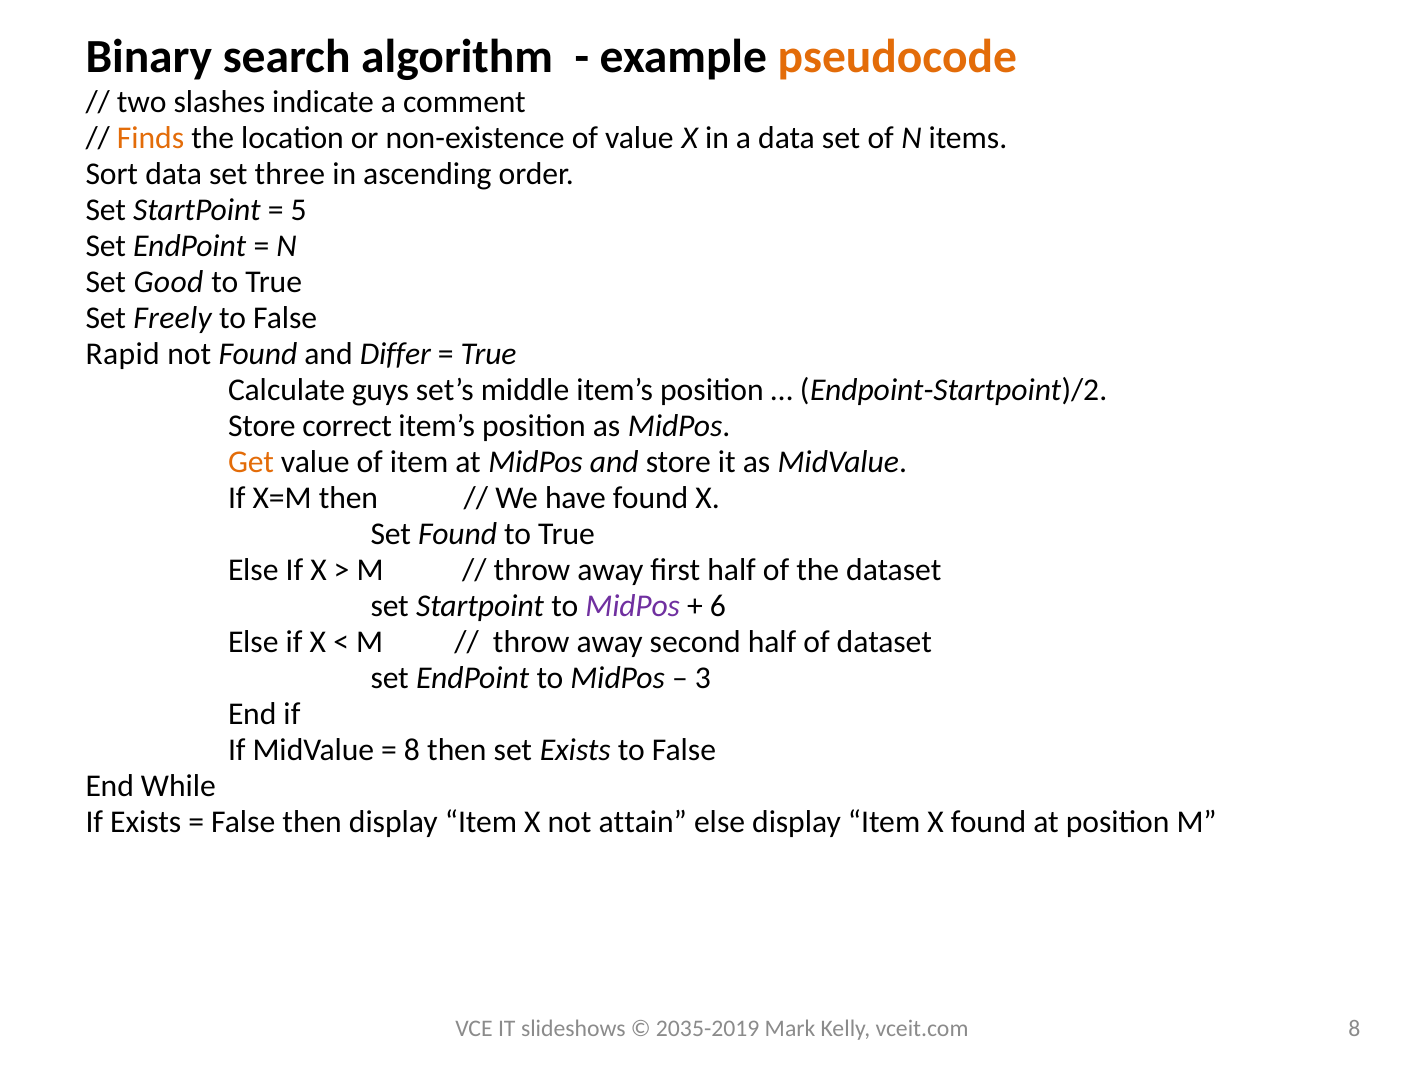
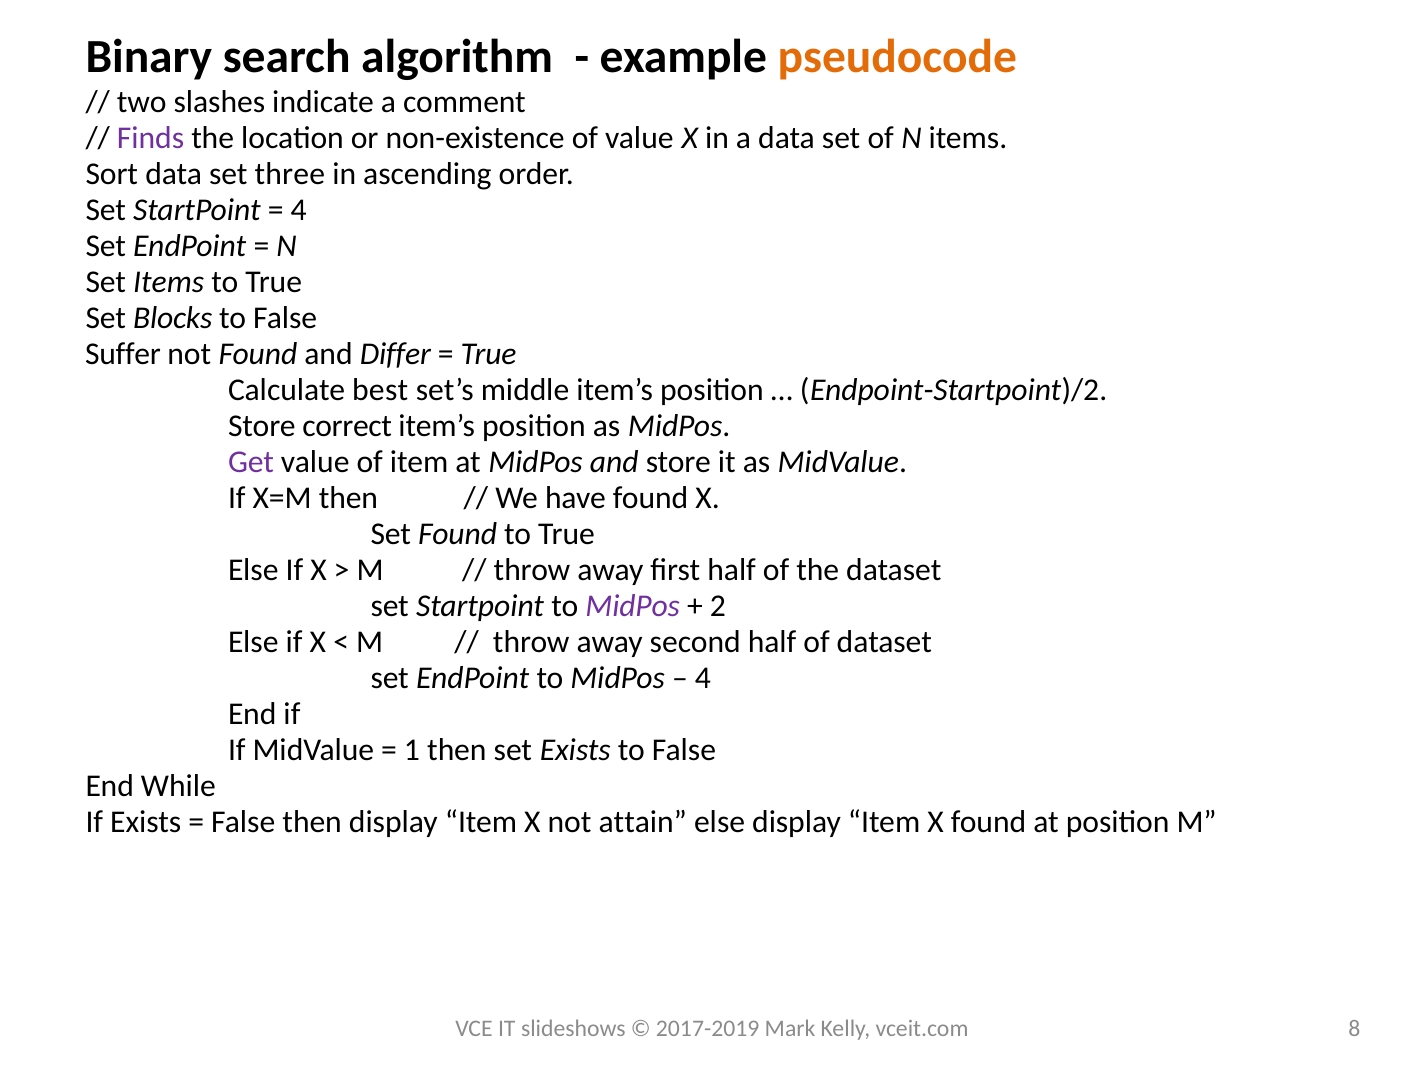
Finds colour: orange -> purple
5 at (299, 210): 5 -> 4
Set Good: Good -> Items
Freely: Freely -> Blocks
Rapid: Rapid -> Suffer
guys: guys -> best
Get colour: orange -> purple
6: 6 -> 2
3 at (703, 678): 3 -> 4
8 at (412, 750): 8 -> 1
2035-2019: 2035-2019 -> 2017-2019
